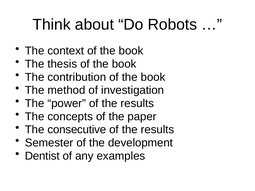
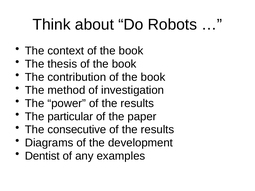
concepts: concepts -> particular
Semester: Semester -> Diagrams
